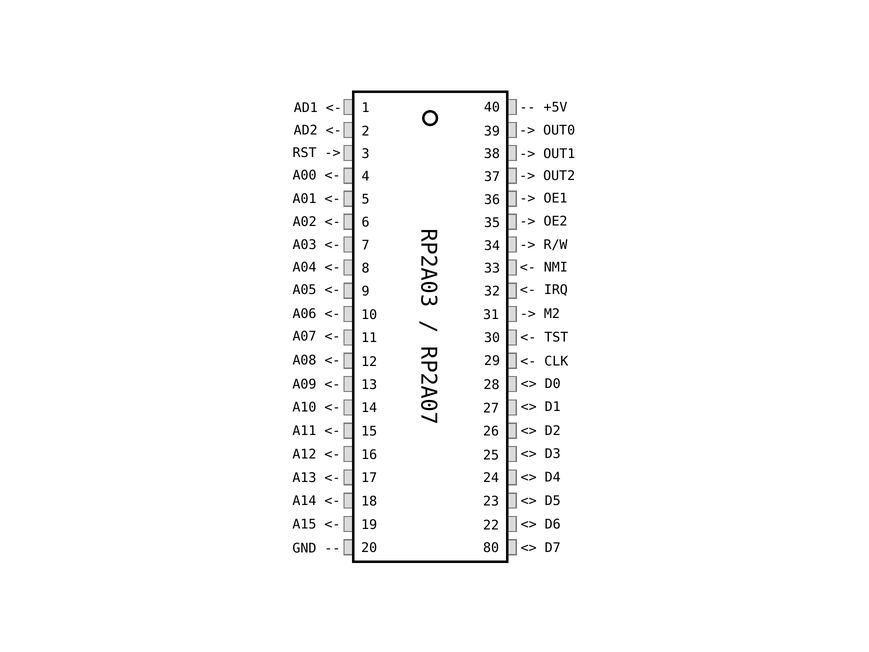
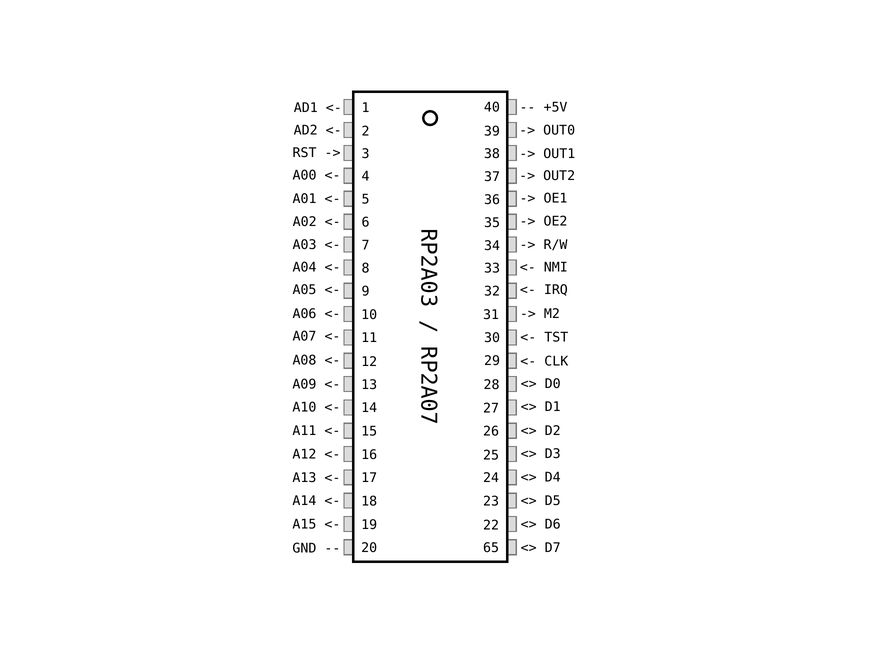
80: 80 -> 65
